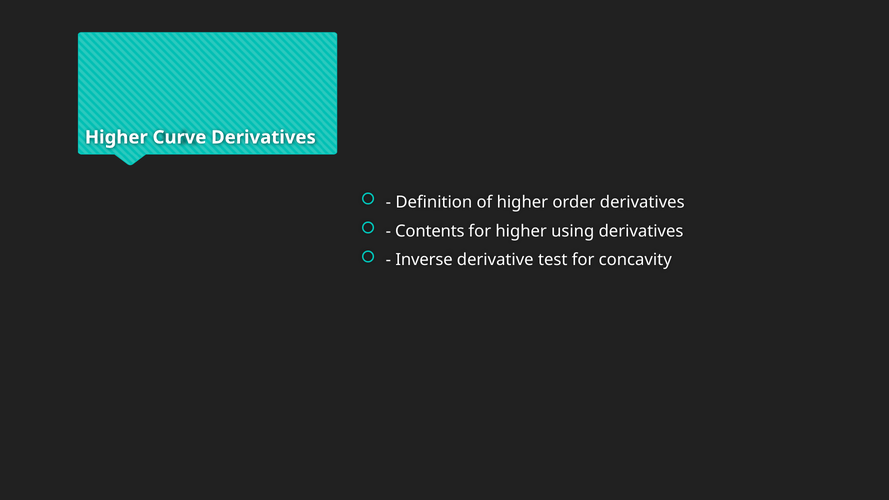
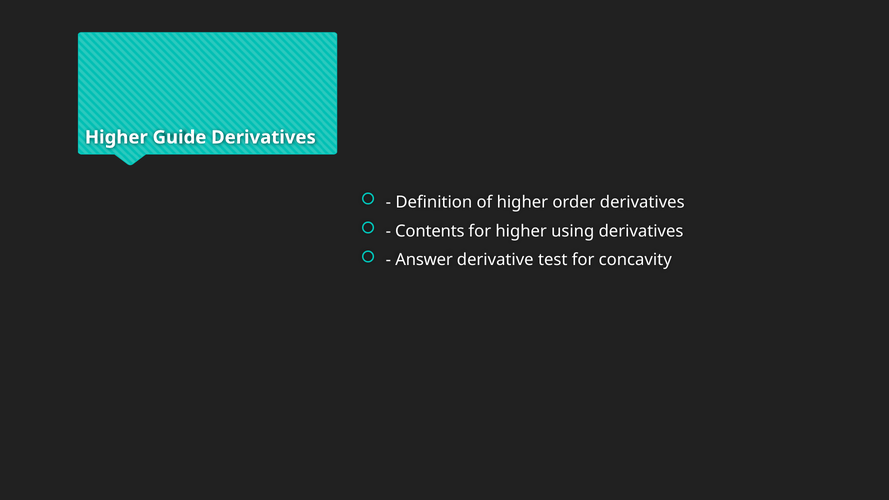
Curve: Curve -> Guide
Inverse: Inverse -> Answer
